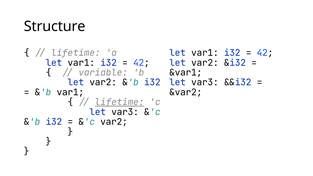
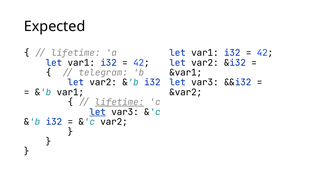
Structure: Structure -> Expected
variable: variable -> telegram
let at (98, 112) underline: none -> present
